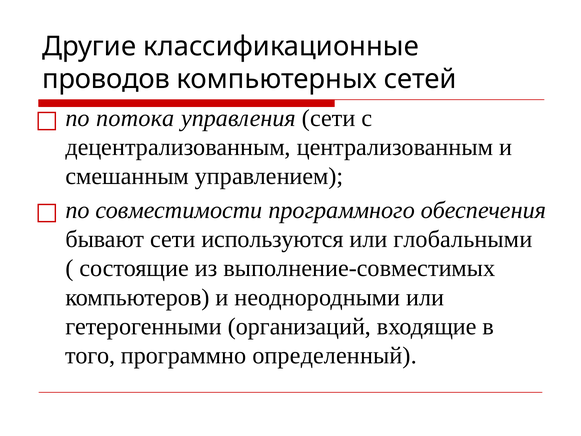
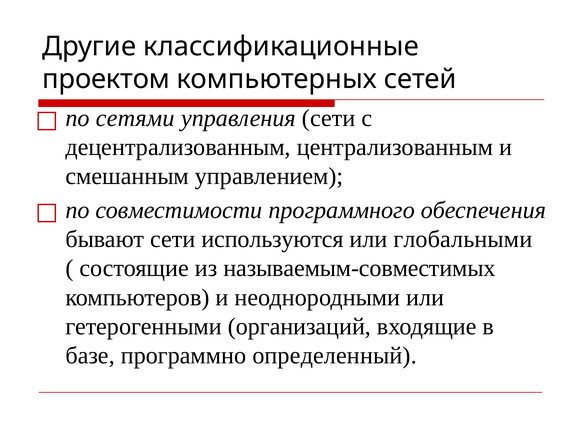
проводов: проводов -> проектом
потока: потока -> сетями
выполнение-совместимых: выполнение-совместимых -> называемым-совместимых
того: того -> базе
